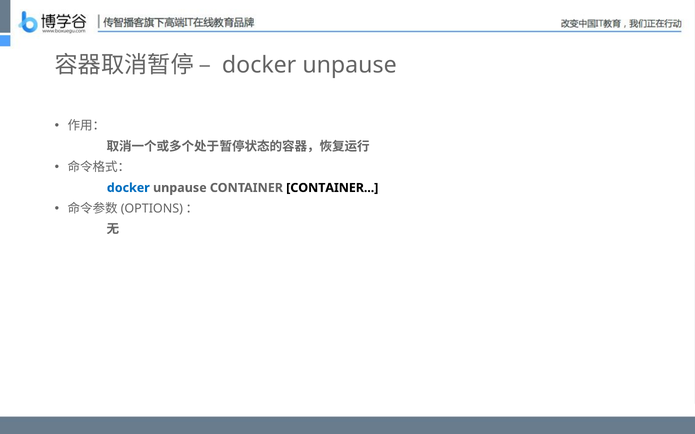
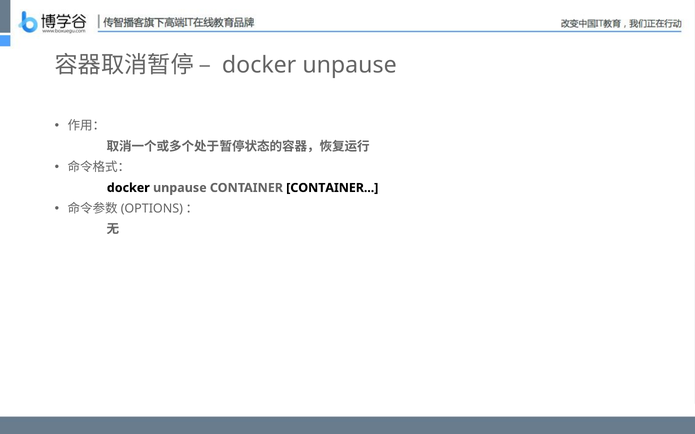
docker at (128, 188) colour: blue -> black
